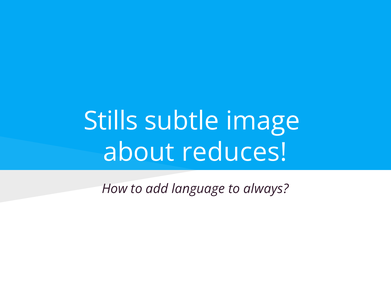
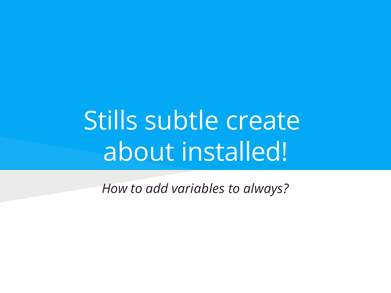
image: image -> create
reduces: reduces -> installed
language: language -> variables
